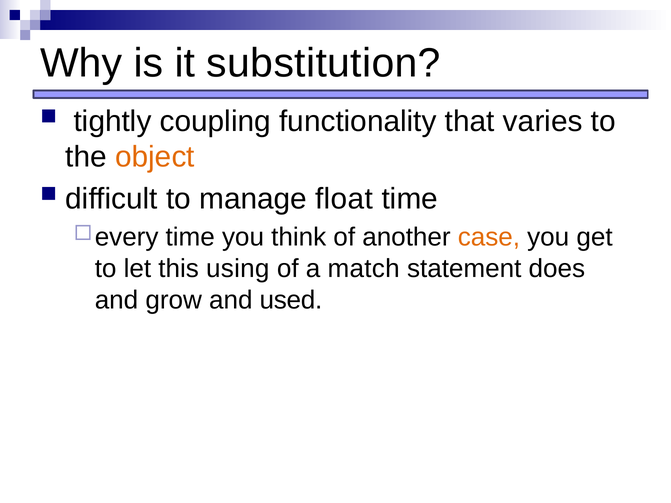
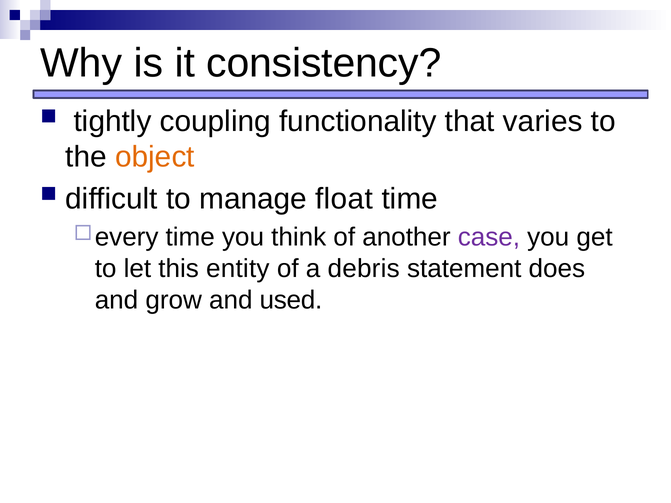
substitution: substitution -> consistency
case colour: orange -> purple
using: using -> entity
match: match -> debris
